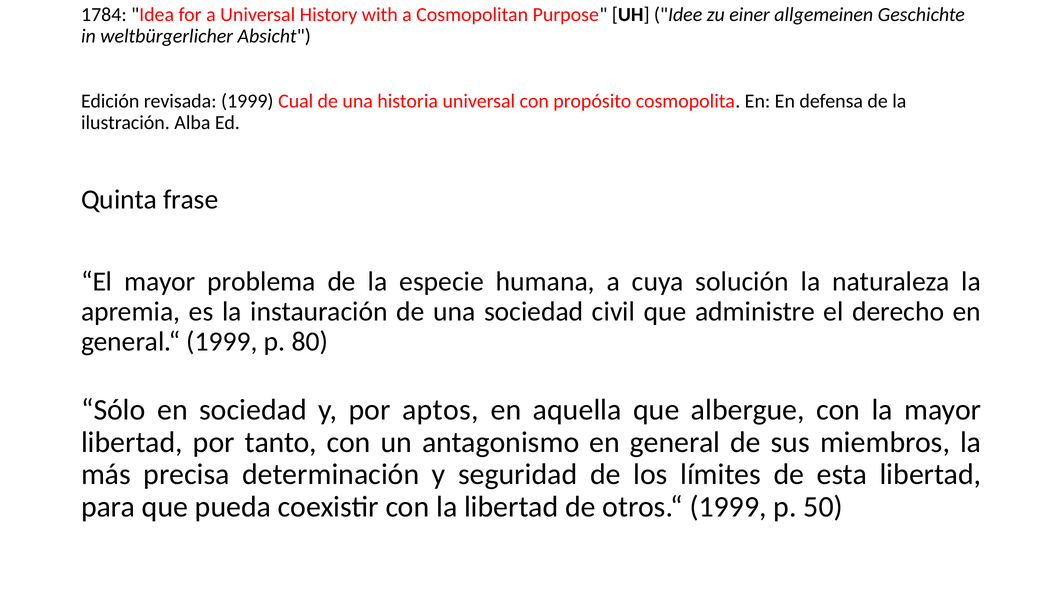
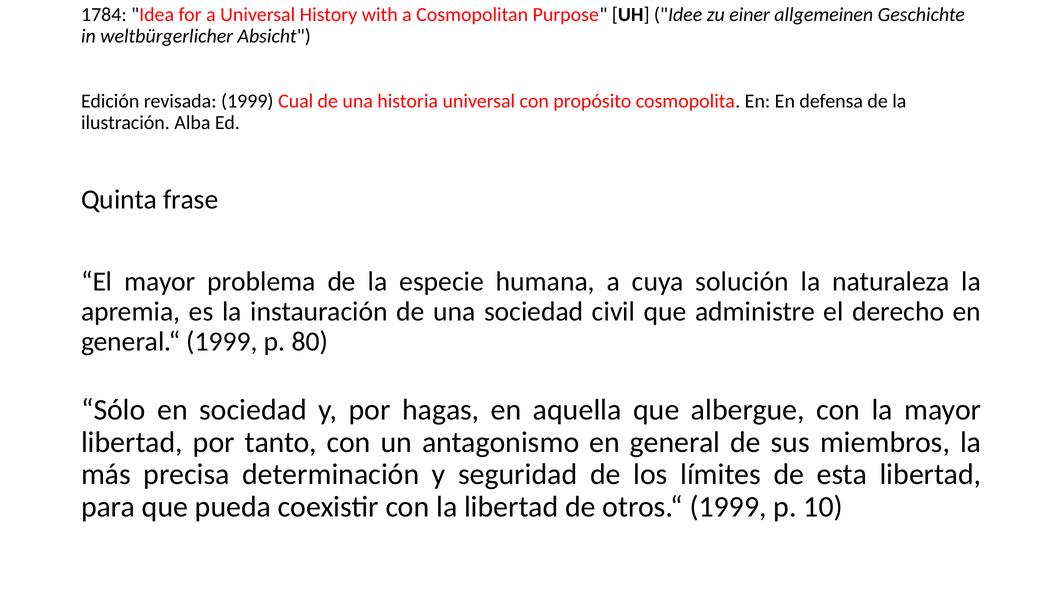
aptos: aptos -> hagas
50: 50 -> 10
